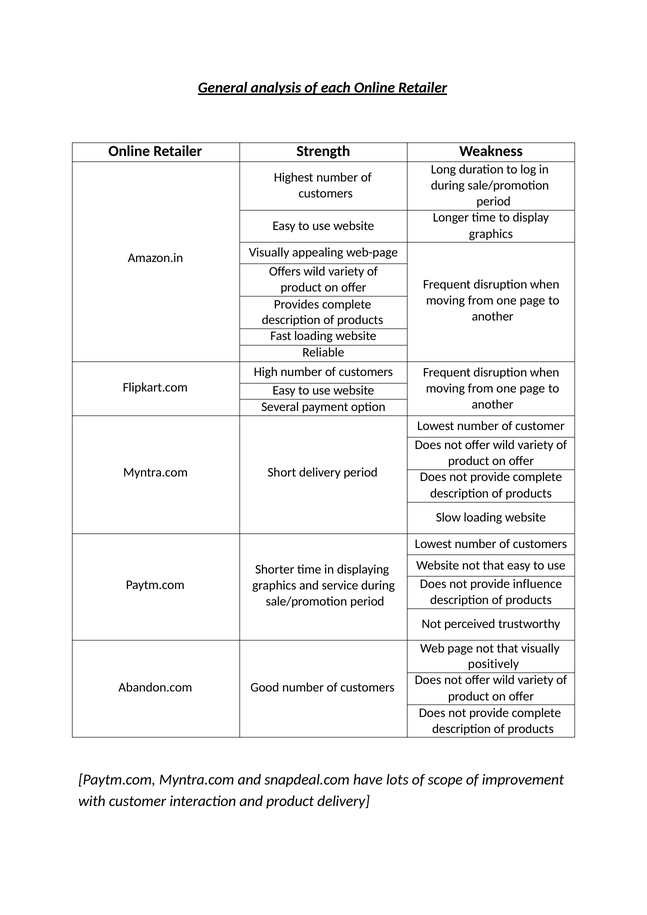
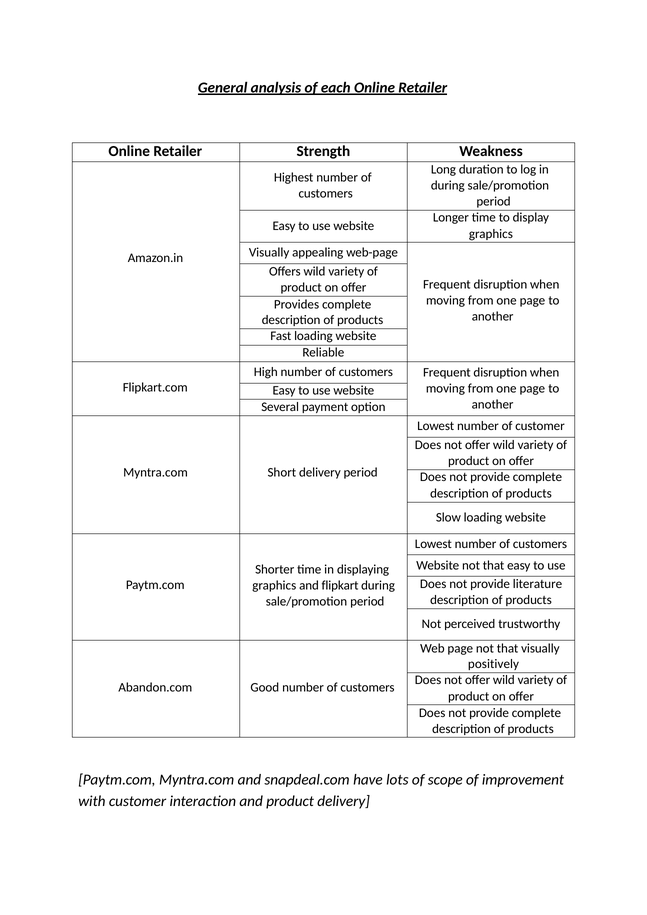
influence: influence -> literature
service: service -> flipkart
